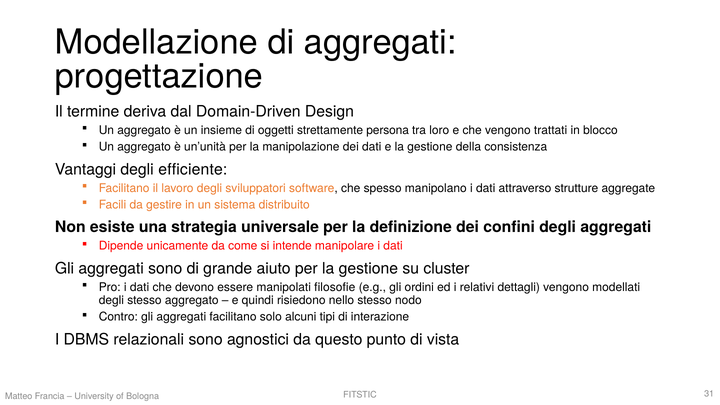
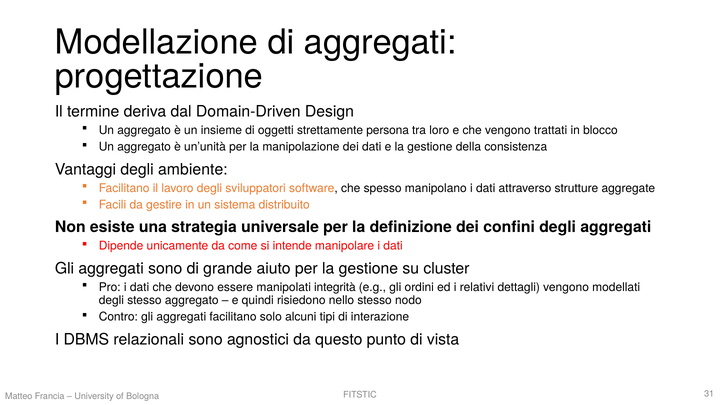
efficiente: efficiente -> ambiente
filosofie: filosofie -> integrità
